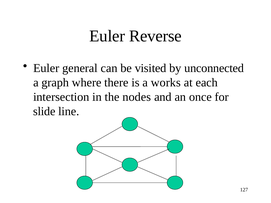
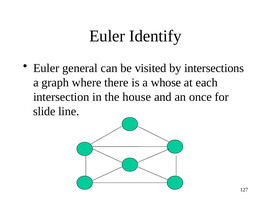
Reverse: Reverse -> Identify
unconnected: unconnected -> intersections
works: works -> whose
nodes: nodes -> house
